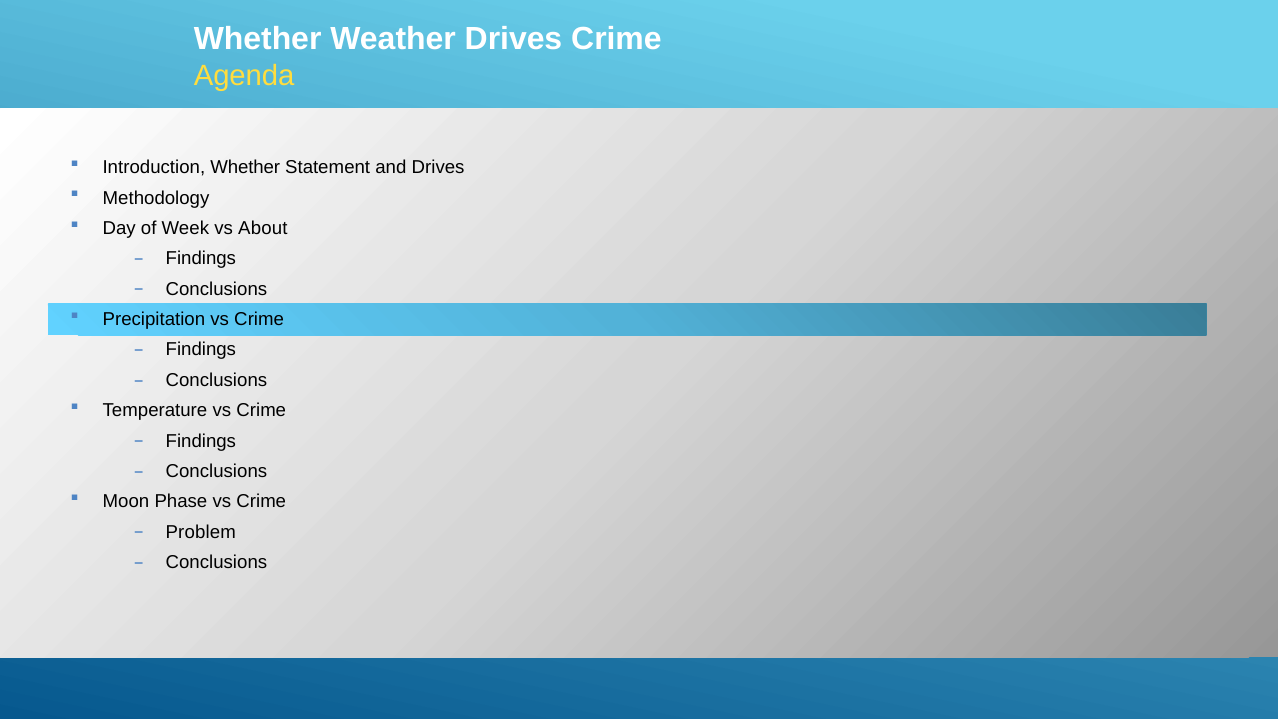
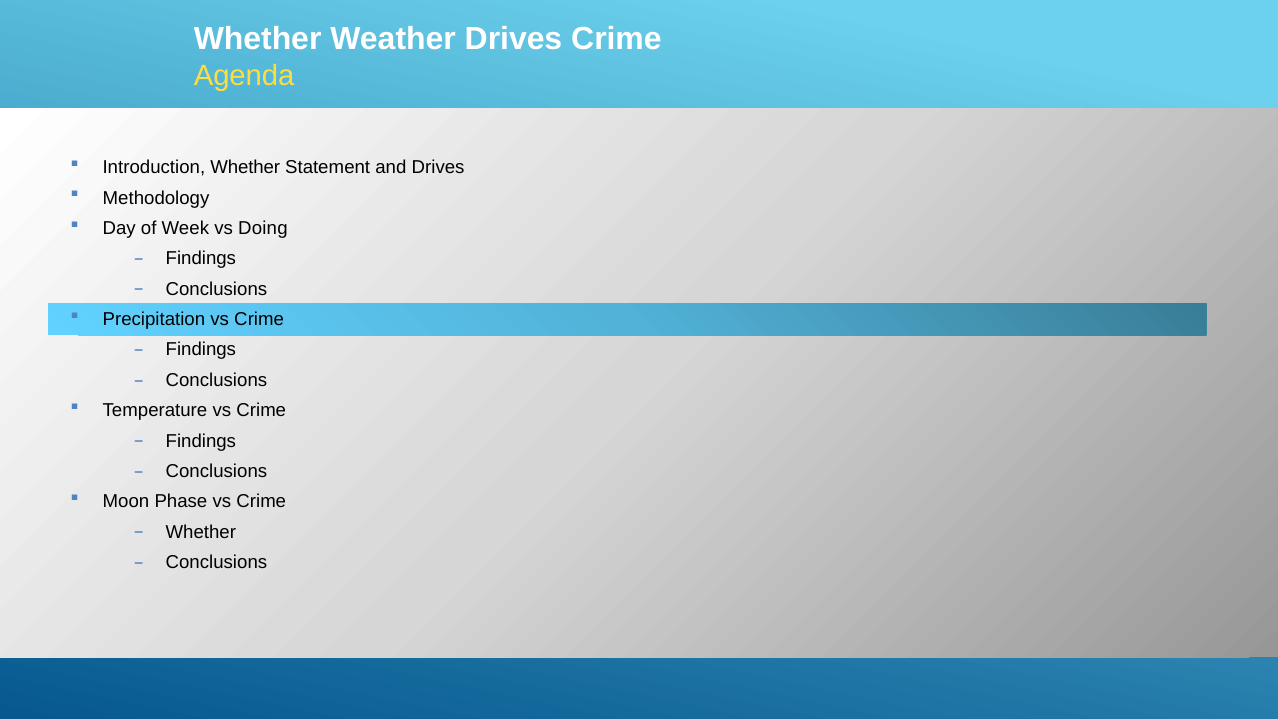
About: About -> Doing
Problem at (201, 532): Problem -> Whether
